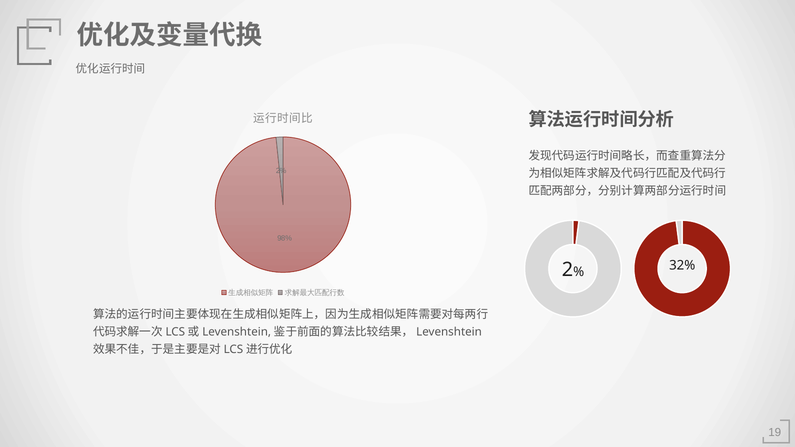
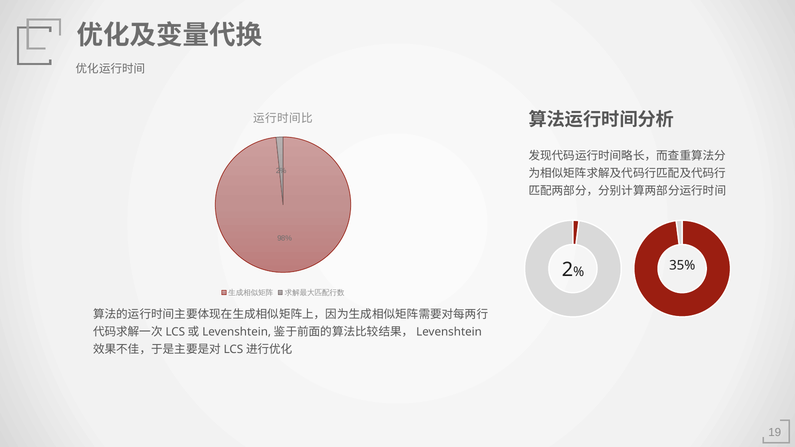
32%: 32% -> 35%
